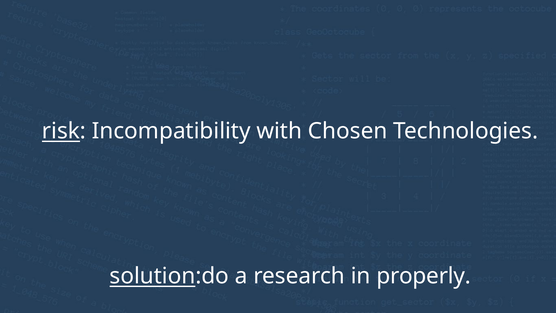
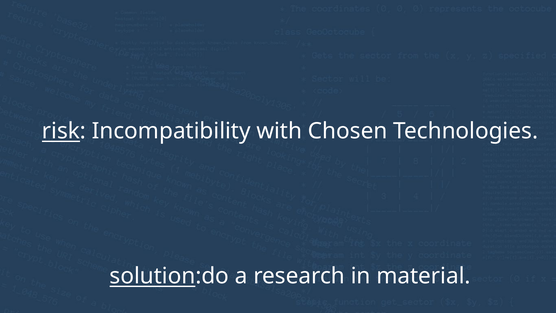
properly: properly -> material
